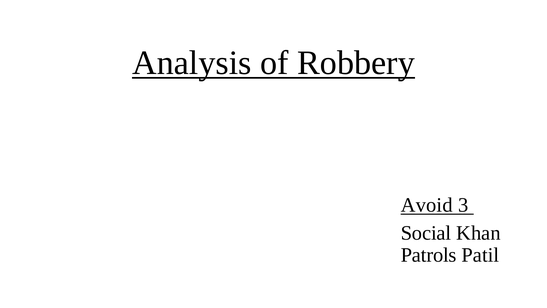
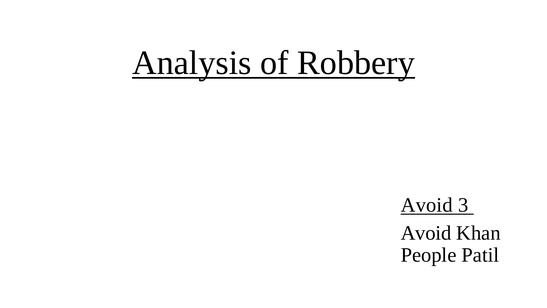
Social at (426, 233): Social -> Avoid
Patrols: Patrols -> People
